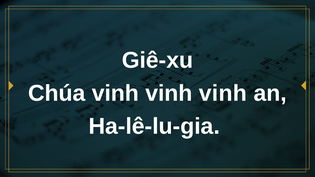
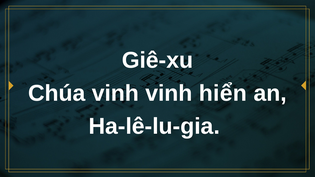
vinh at (223, 93): vinh -> hiển
